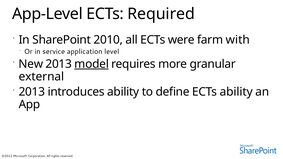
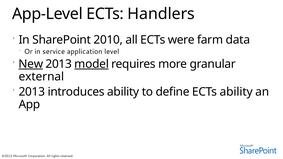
Required: Required -> Handlers
with: with -> data
New underline: none -> present
